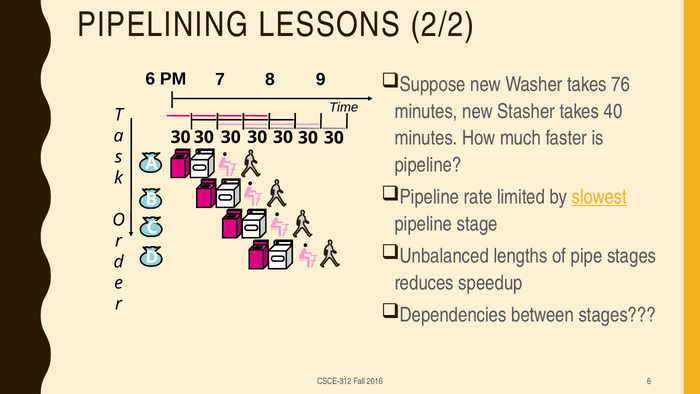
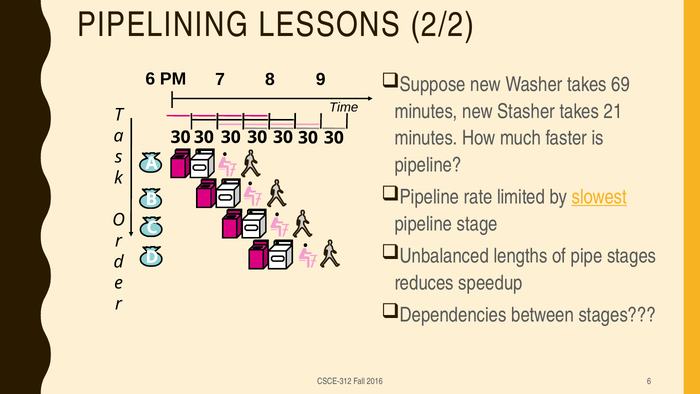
76: 76 -> 69
40: 40 -> 21
